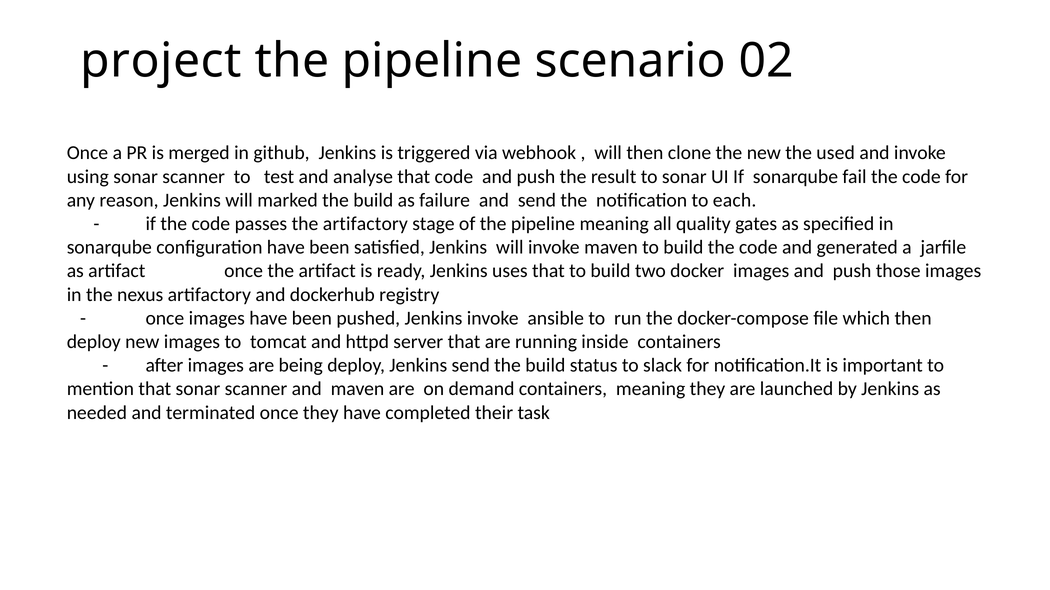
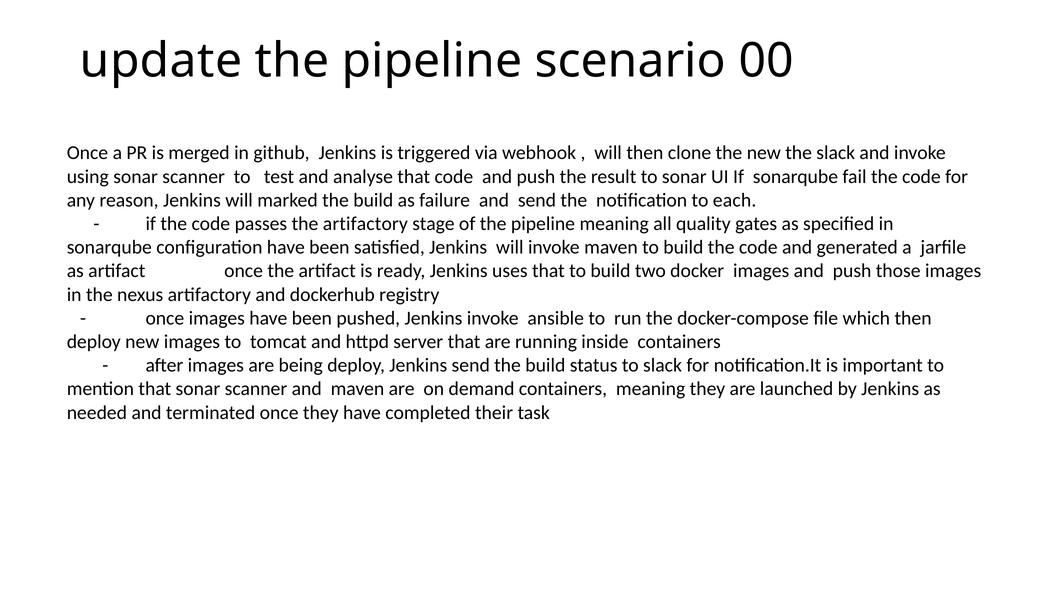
project: project -> update
02: 02 -> 00
the used: used -> slack
